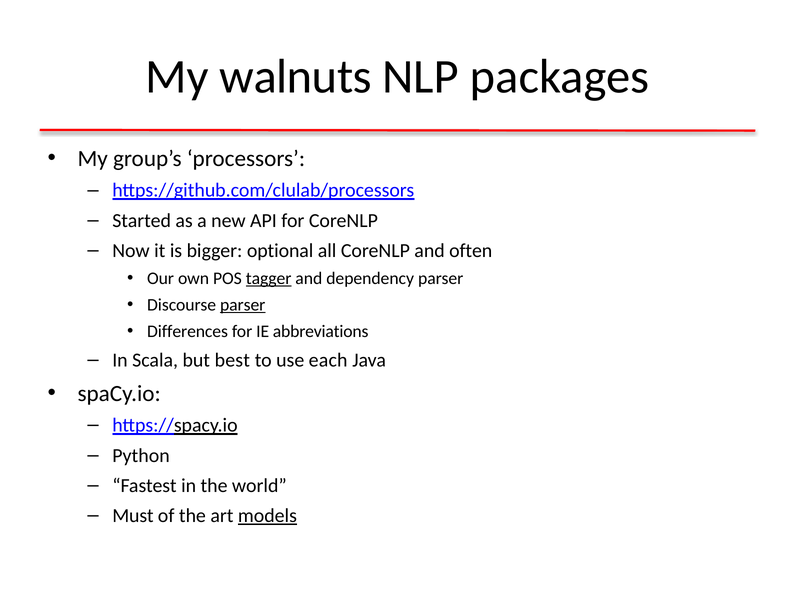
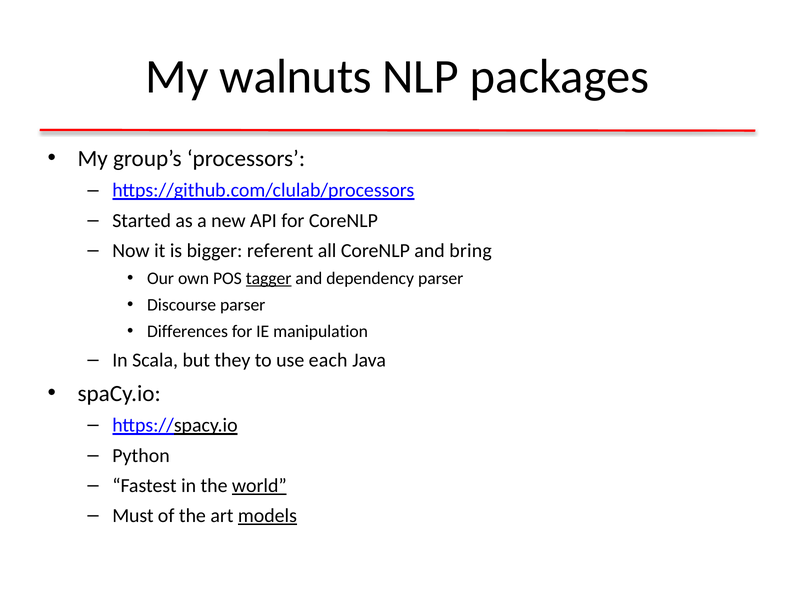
optional: optional -> referent
often: often -> bring
parser at (243, 305) underline: present -> none
abbreviations: abbreviations -> manipulation
best: best -> they
world underline: none -> present
